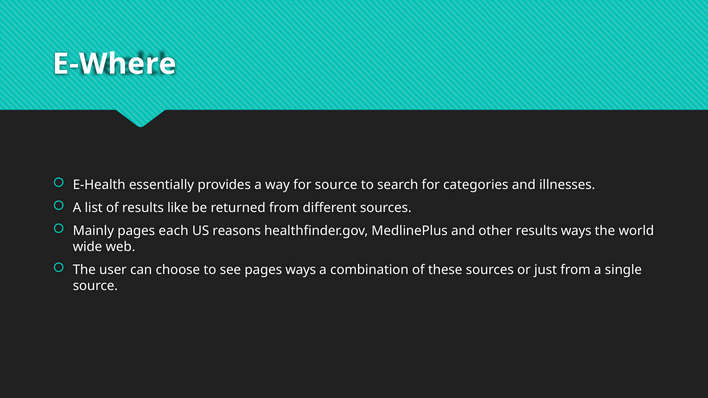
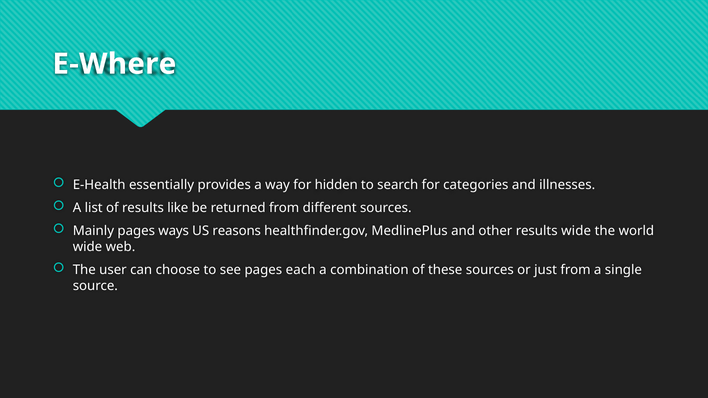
for source: source -> hidden
each: each -> ways
results ways: ways -> wide
pages ways: ways -> each
